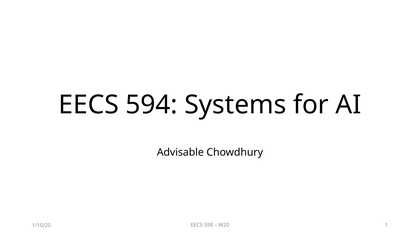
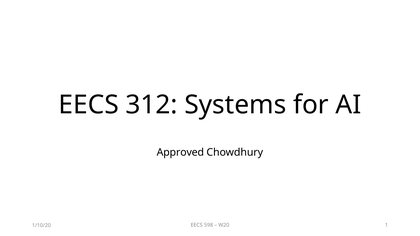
594: 594 -> 312
Advisable: Advisable -> Approved
